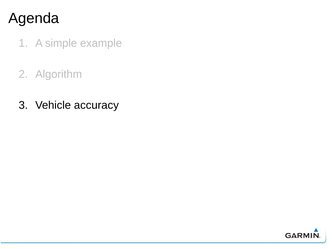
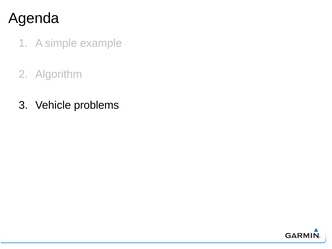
accuracy: accuracy -> problems
